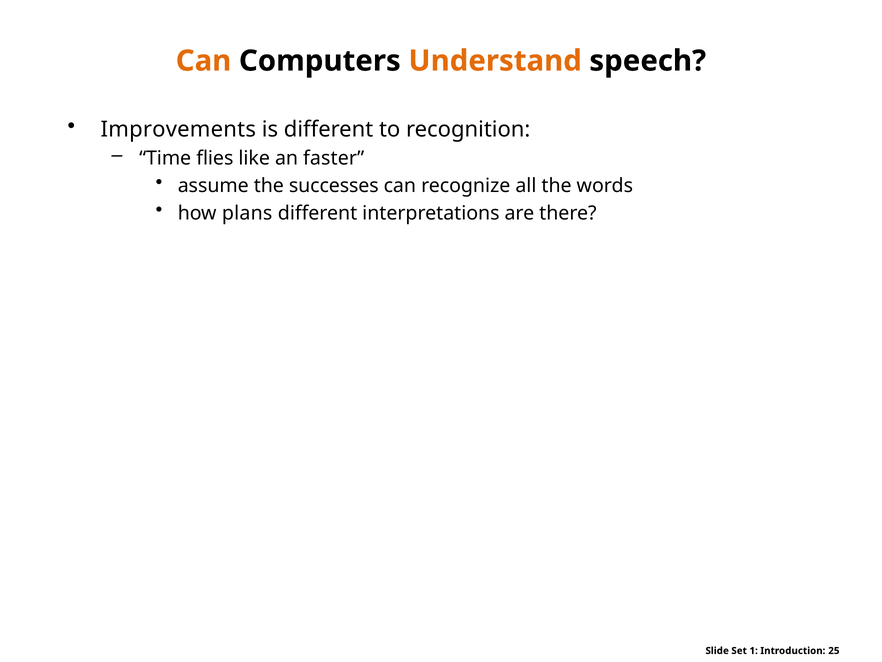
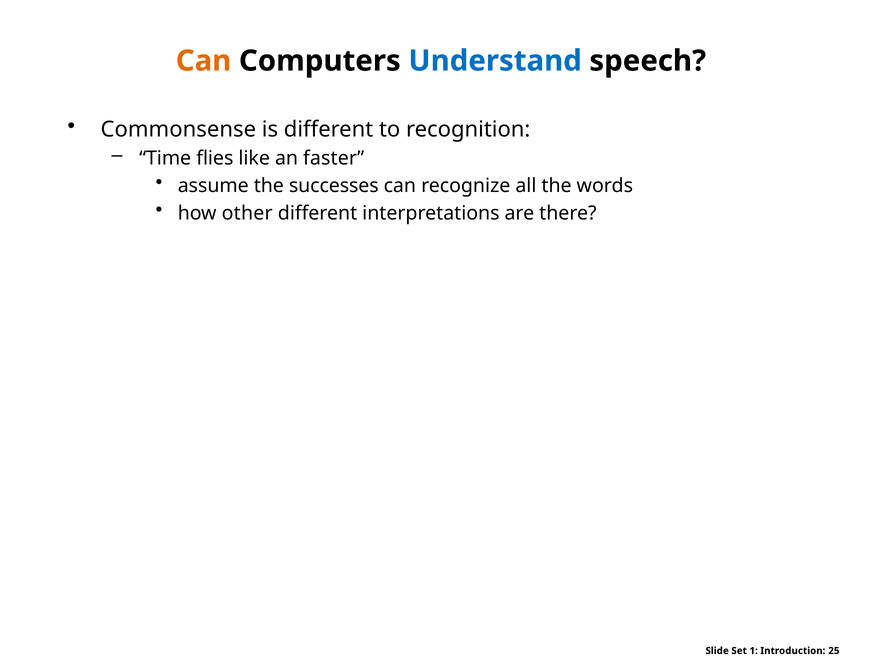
Understand colour: orange -> blue
Improvements: Improvements -> Commonsense
plans: plans -> other
